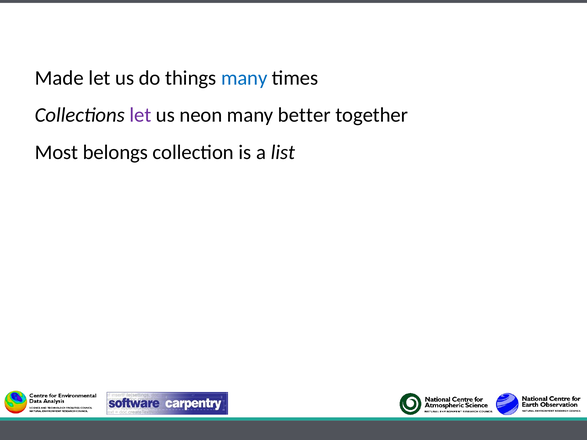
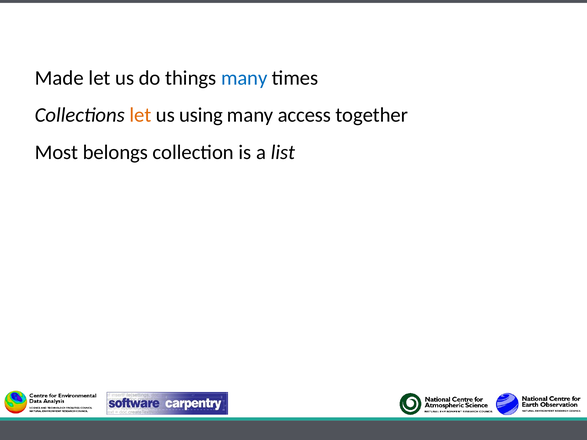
let at (140, 115) colour: purple -> orange
neon: neon -> using
better: better -> access
